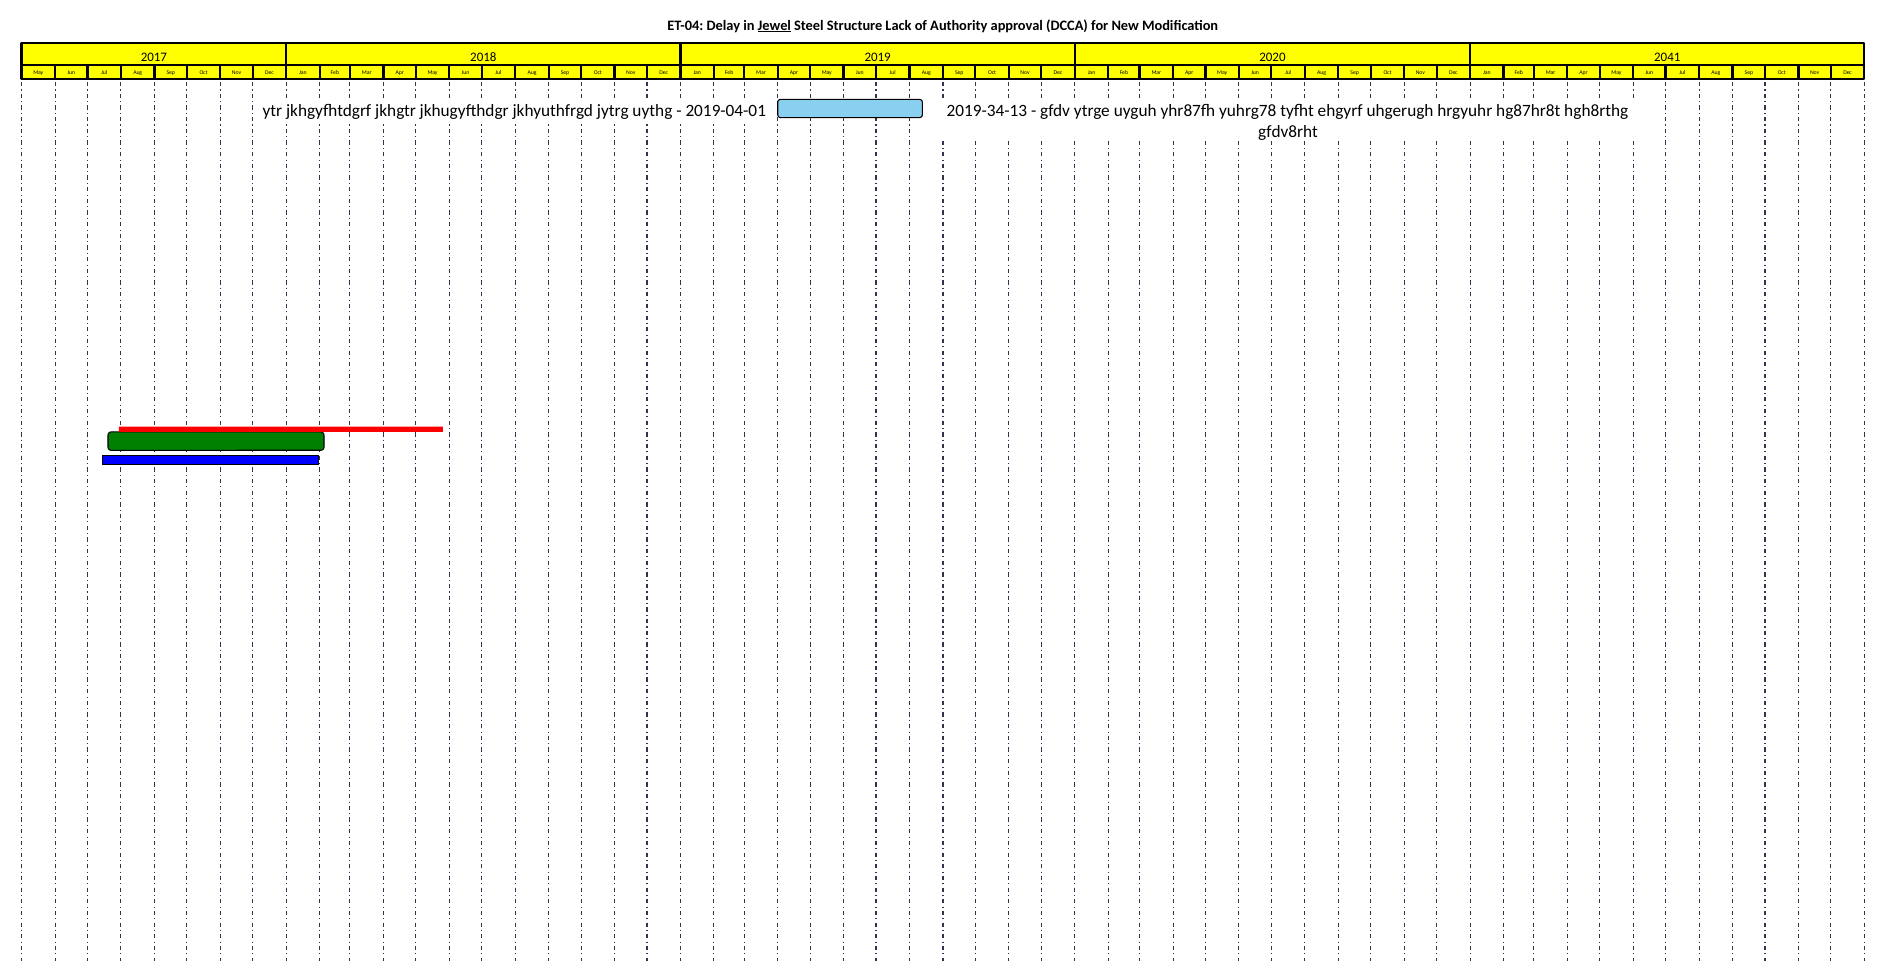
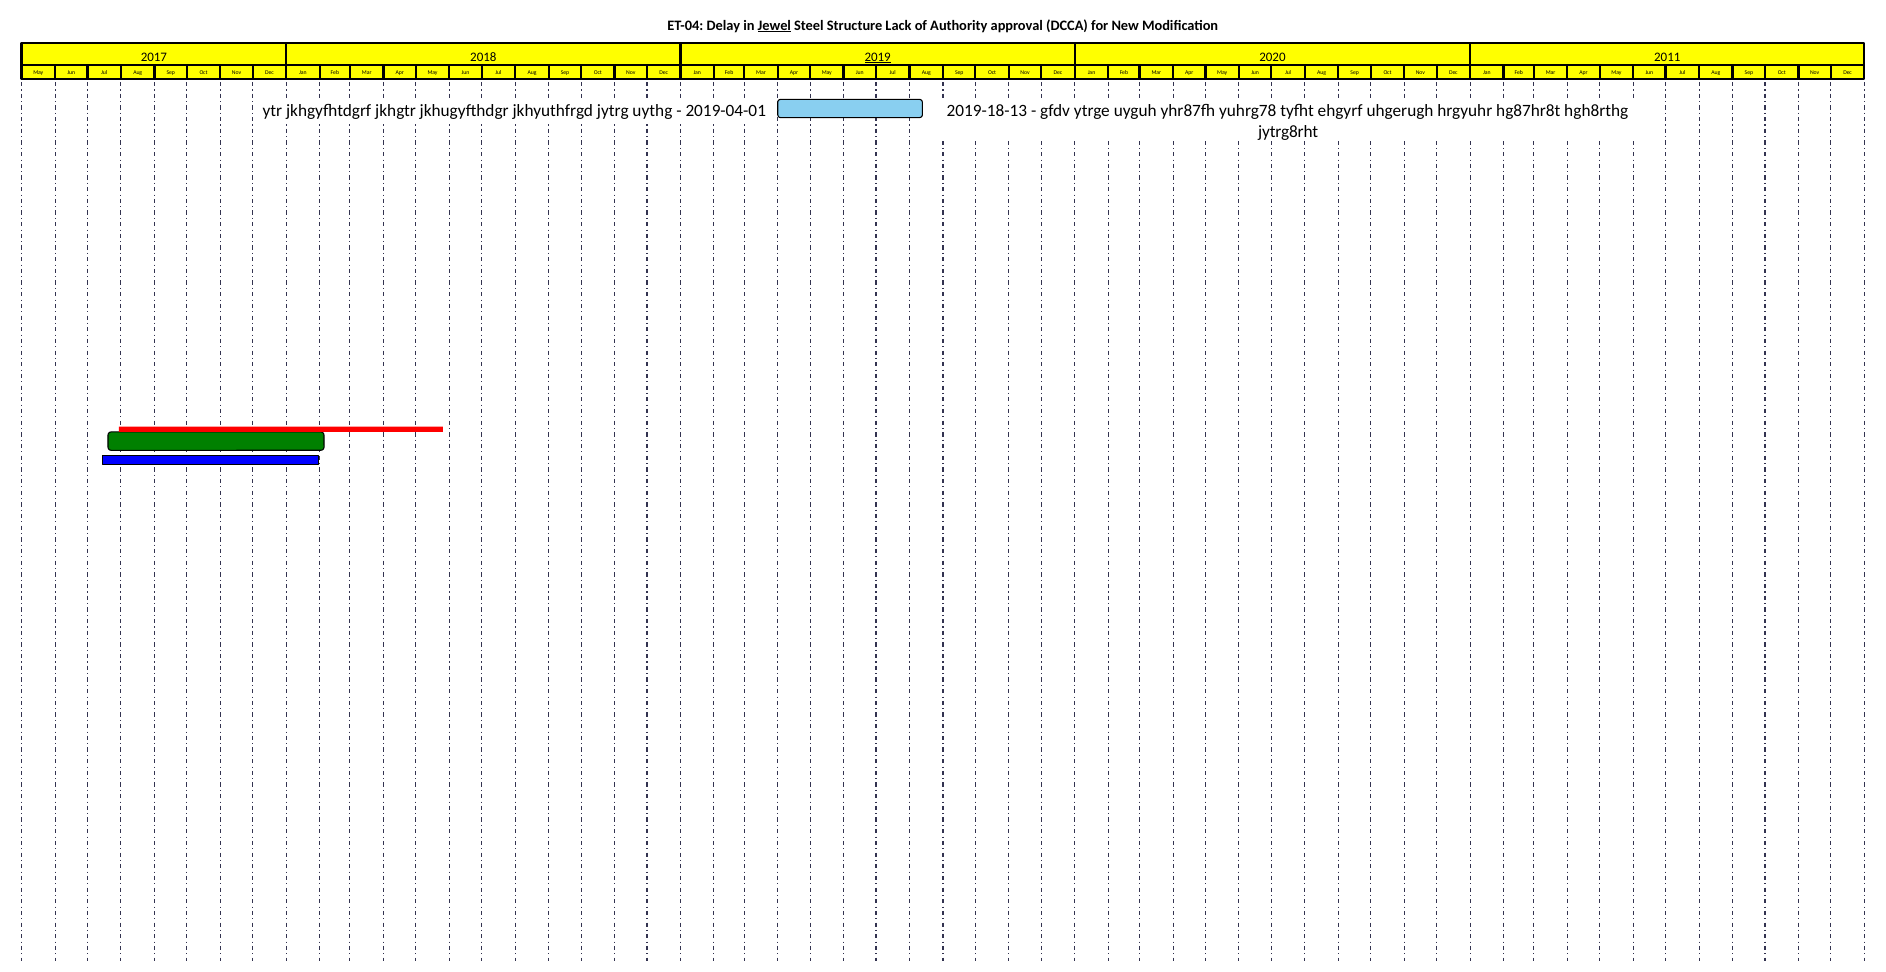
2019 underline: none -> present
2041: 2041 -> 2011
2019-34-13: 2019-34-13 -> 2019-18-13
gfdv8rht: gfdv8rht -> jytrg8rht
